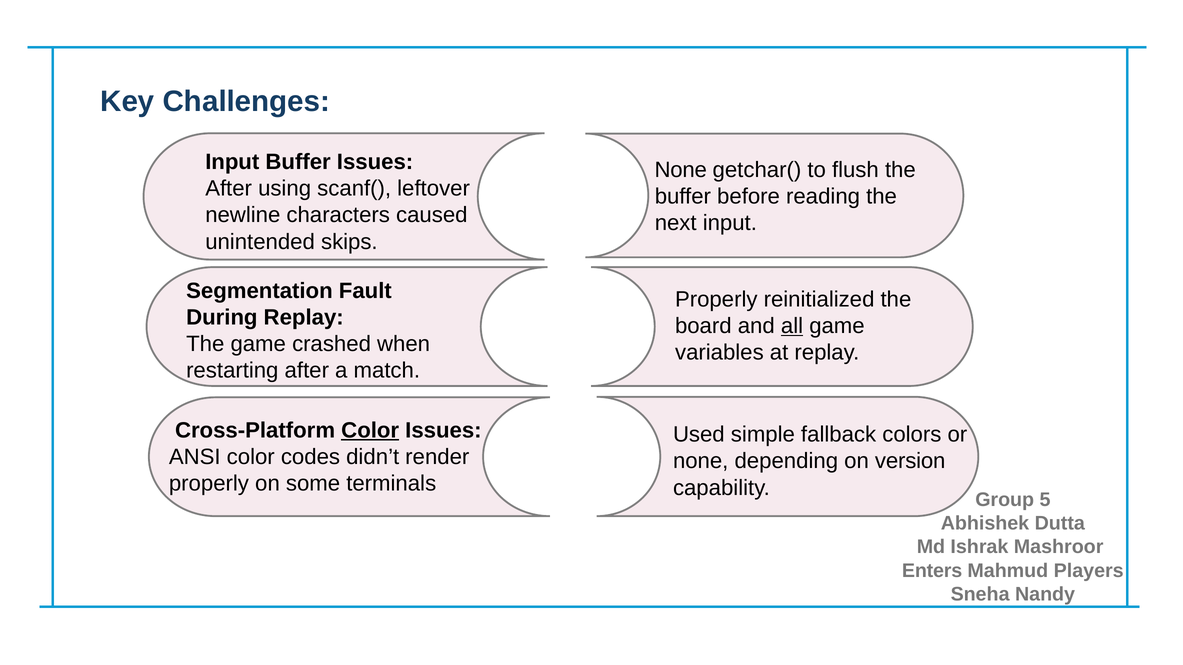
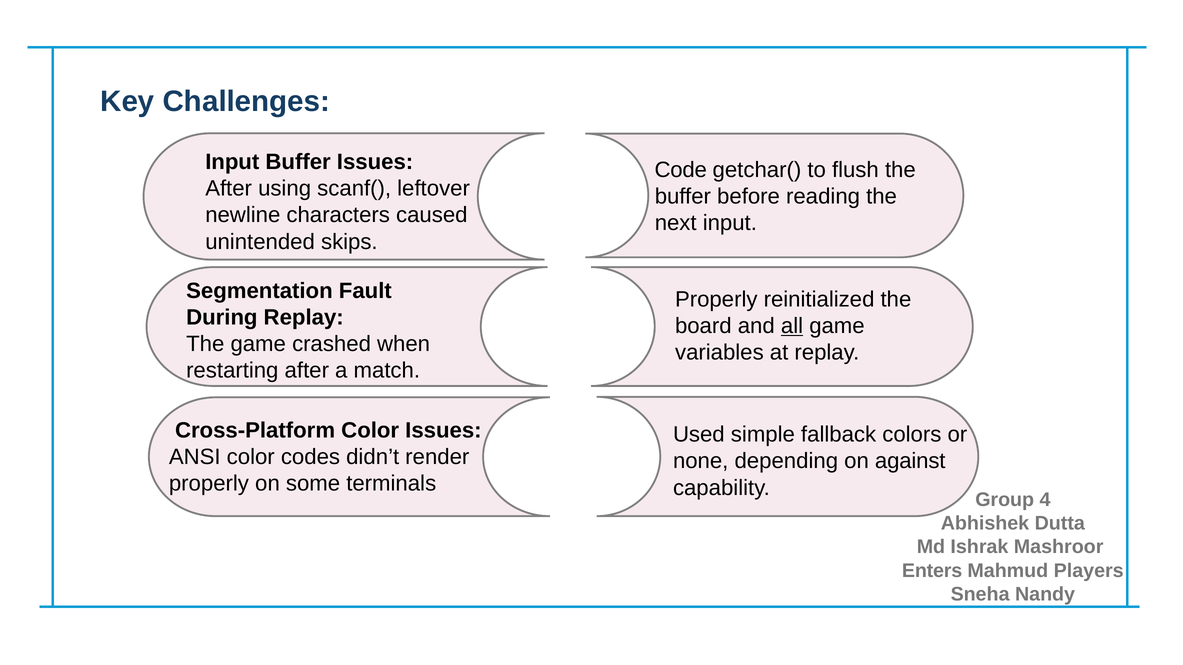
None at (681, 170): None -> Code
Color at (370, 431) underline: present -> none
version: version -> against
5: 5 -> 4
